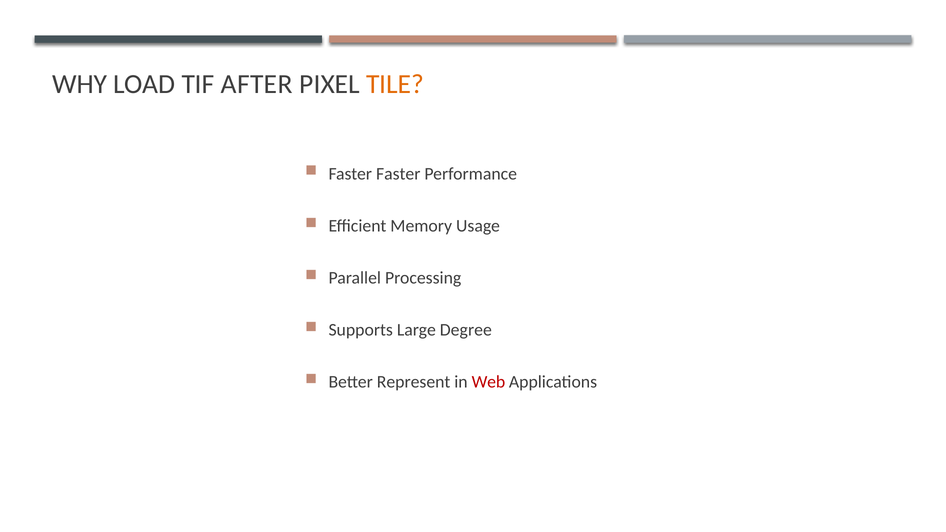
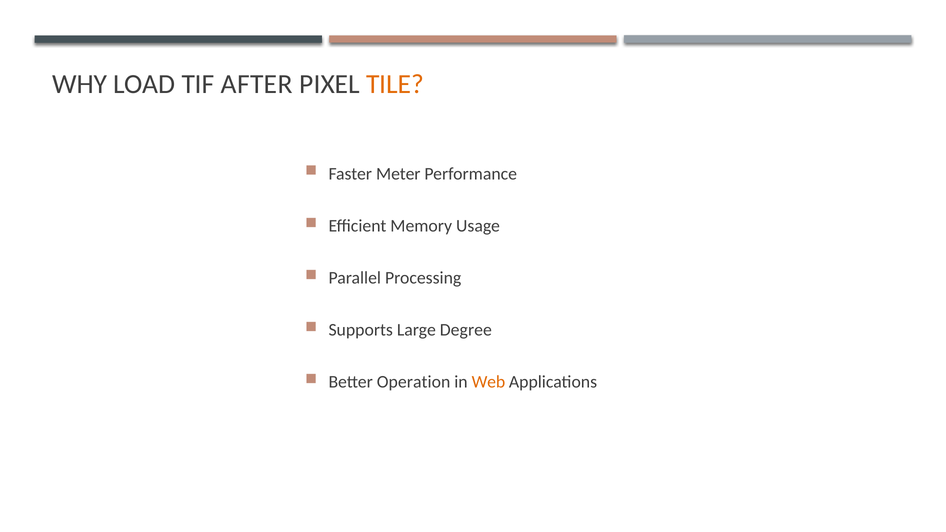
Faster Faster: Faster -> Meter
Represent: Represent -> Operation
Web colour: red -> orange
